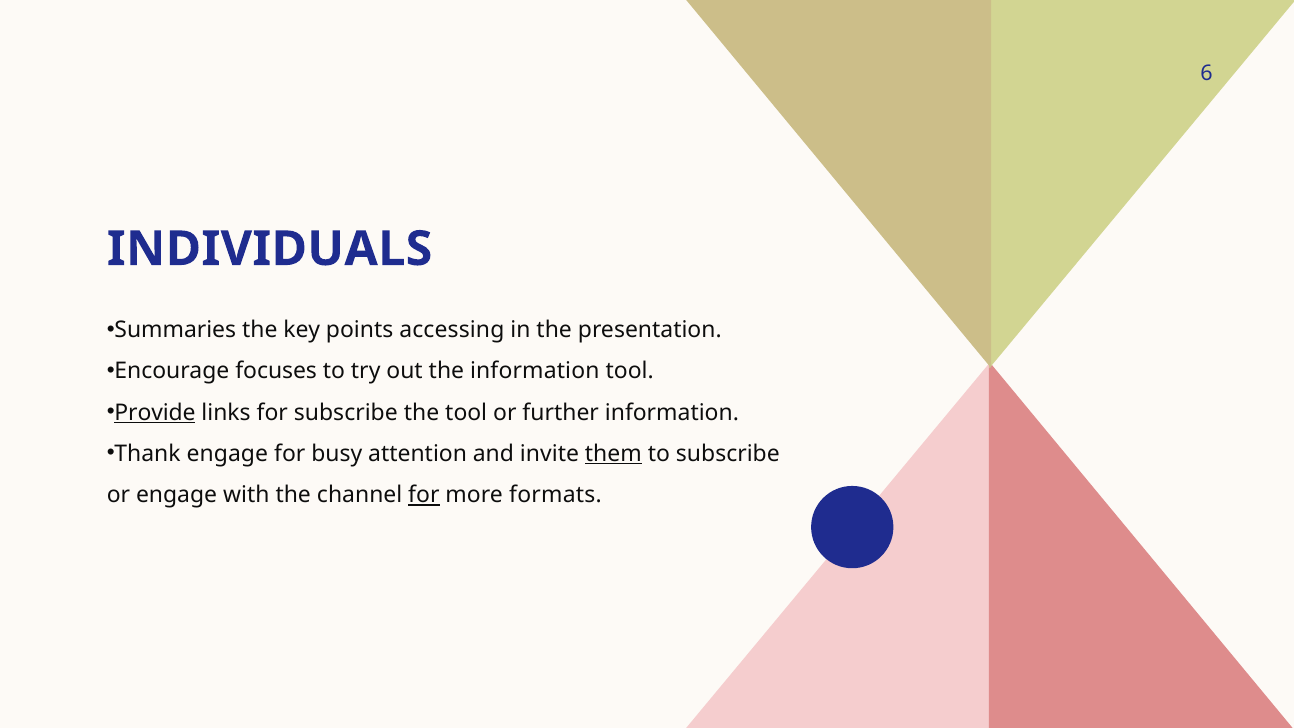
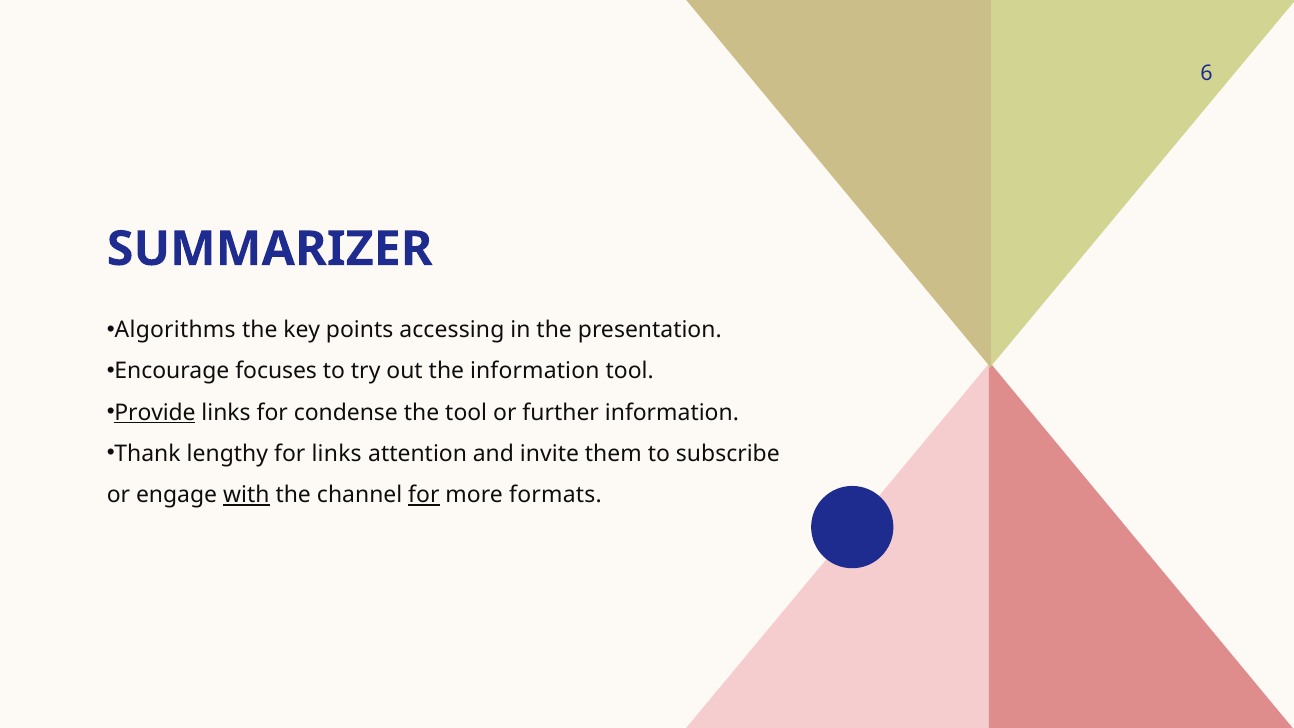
INDIVIDUALS: INDIVIDUALS -> SUMMARIZER
Summaries: Summaries -> Algorithms
for subscribe: subscribe -> condense
Thank engage: engage -> lengthy
for busy: busy -> links
them underline: present -> none
with underline: none -> present
